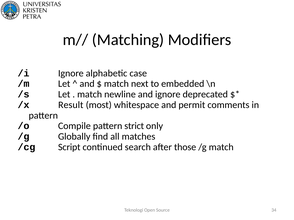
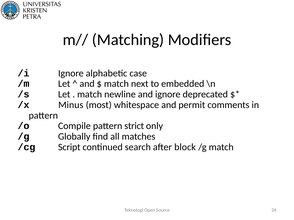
Result: Result -> Minus
those: those -> block
